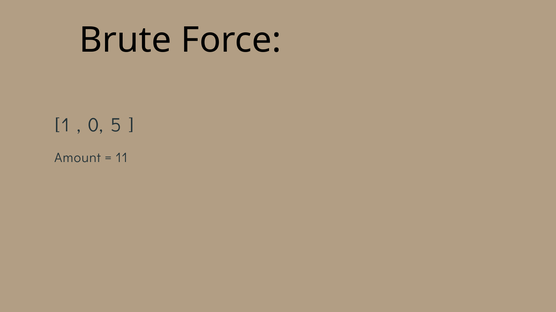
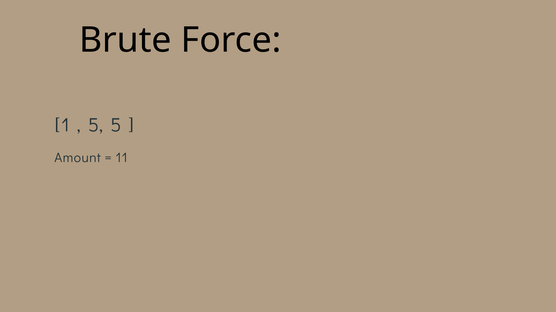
0 at (96, 125): 0 -> 5
